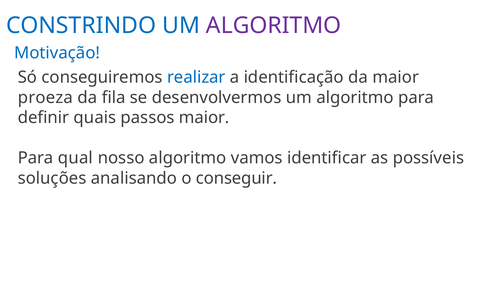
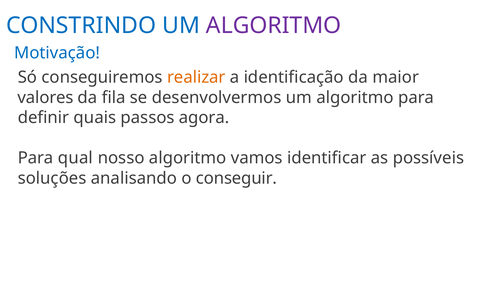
realizar colour: blue -> orange
proeza: proeza -> valores
passos maior: maior -> agora
